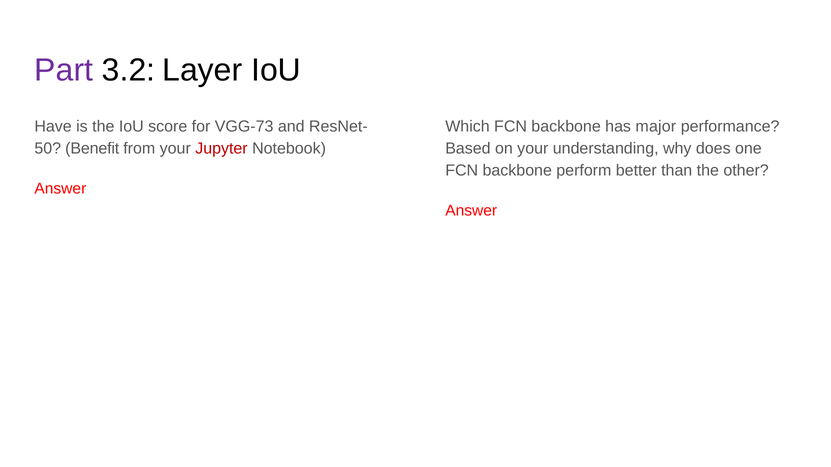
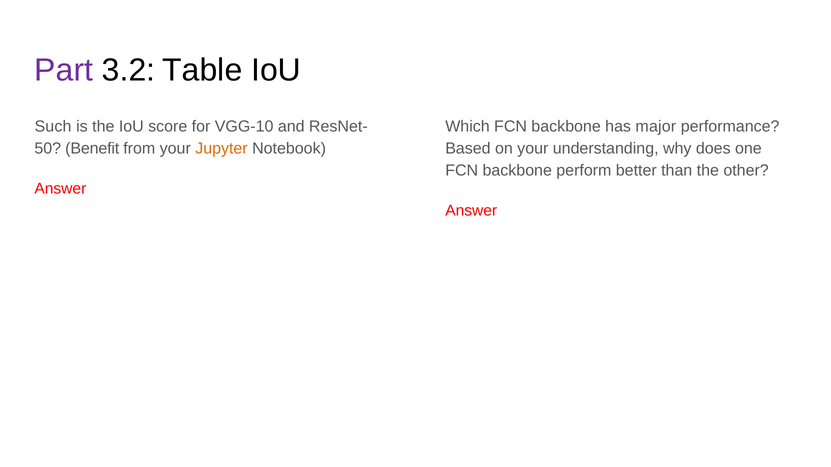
Layer: Layer -> Table
Have: Have -> Such
VGG-73: VGG-73 -> VGG-10
Jupyter colour: red -> orange
